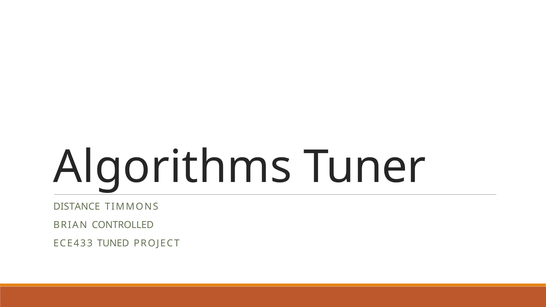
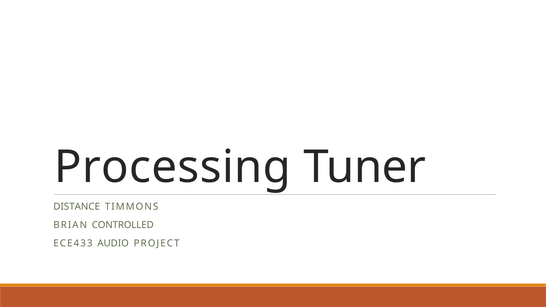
Algorithms: Algorithms -> Processing
TUNED: TUNED -> AUDIO
